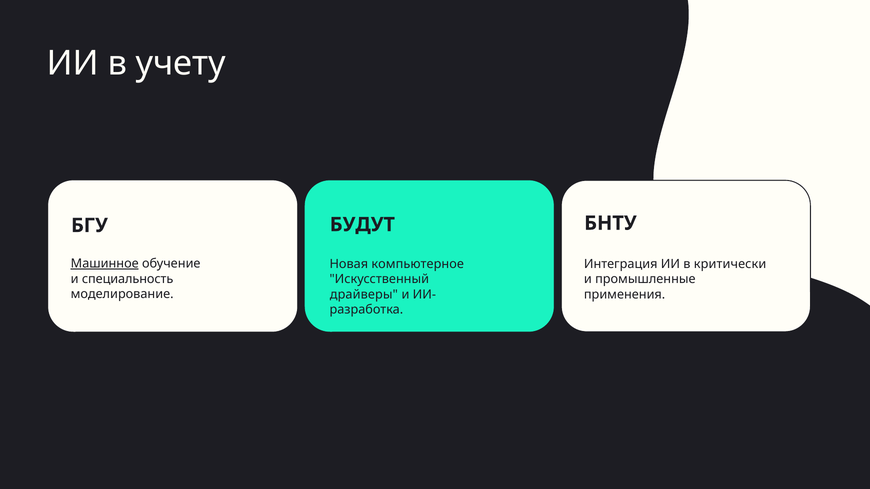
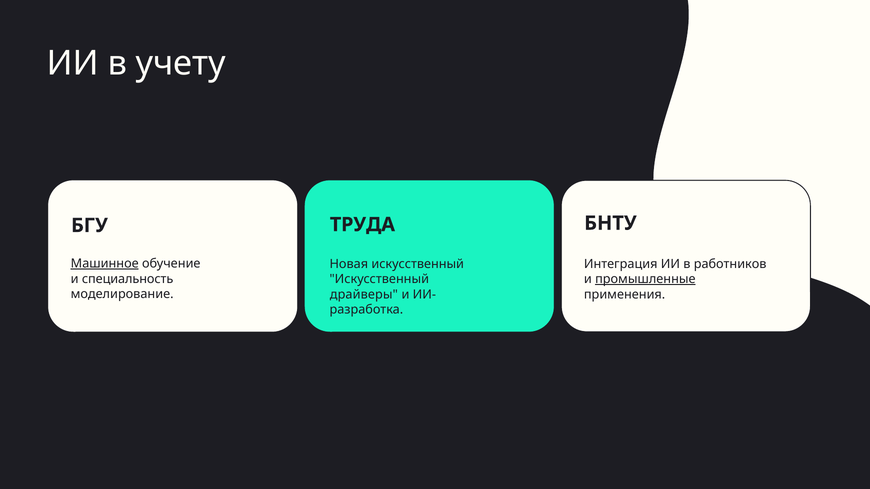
БУДУТ: БУДУТ -> ТРУДА
критически: критически -> работников
Новая компьютерное: компьютерное -> искусственный
промышленные underline: none -> present
